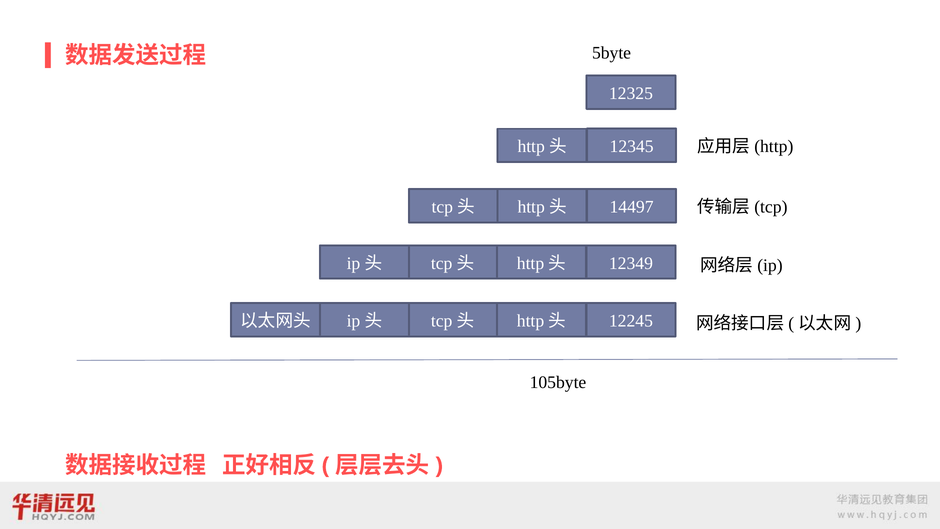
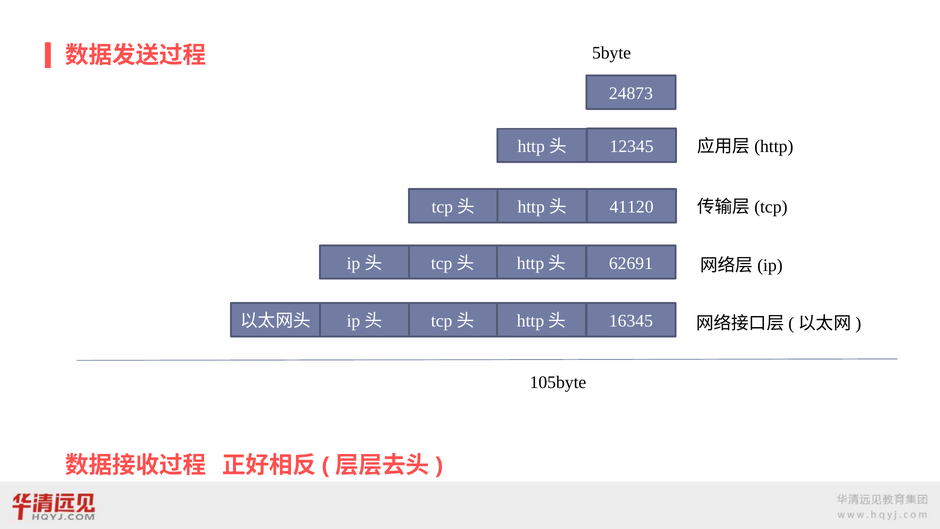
12325: 12325 -> 24873
14497: 14497 -> 41120
12349: 12349 -> 62691
12245: 12245 -> 16345
